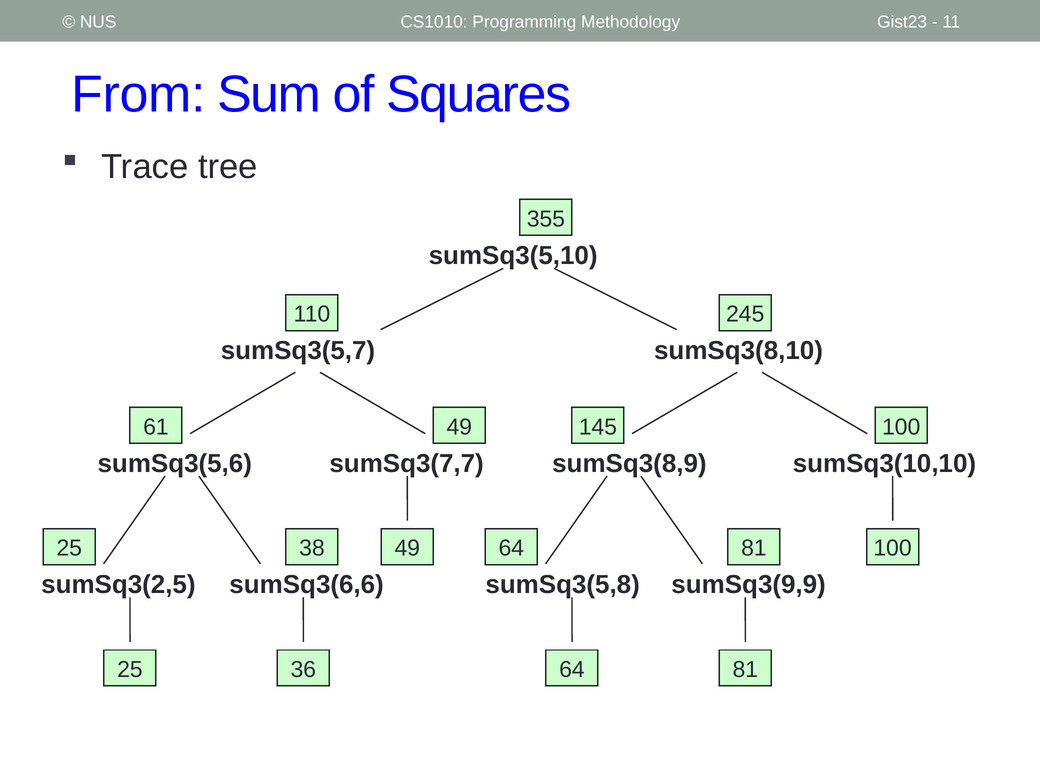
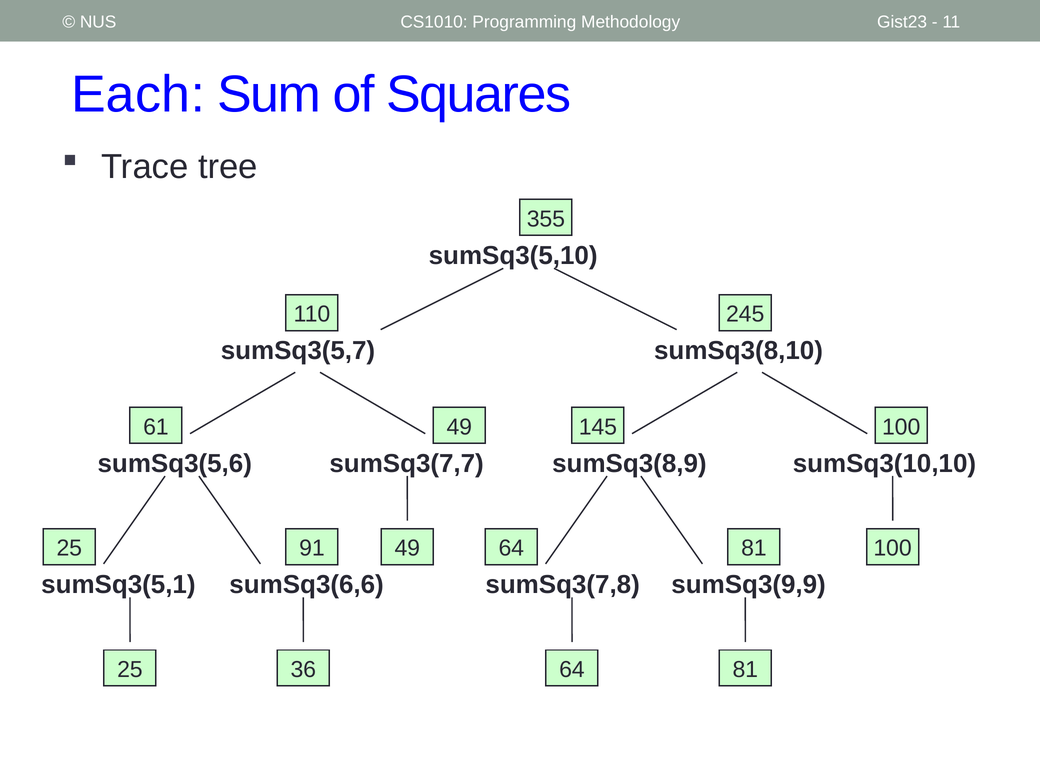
From: From -> Each
38: 38 -> 91
sumSq3(2,5: sumSq3(2,5 -> sumSq3(5,1
sumSq3(5,8: sumSq3(5,8 -> sumSq3(7,8
